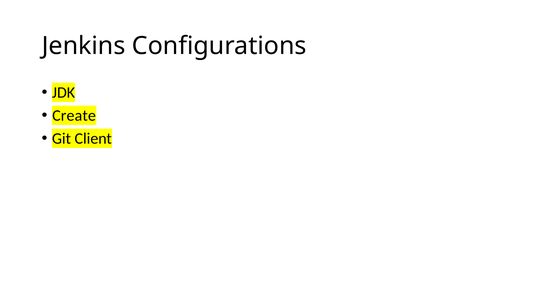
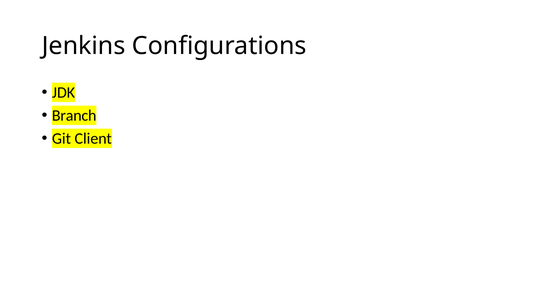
Create: Create -> Branch
